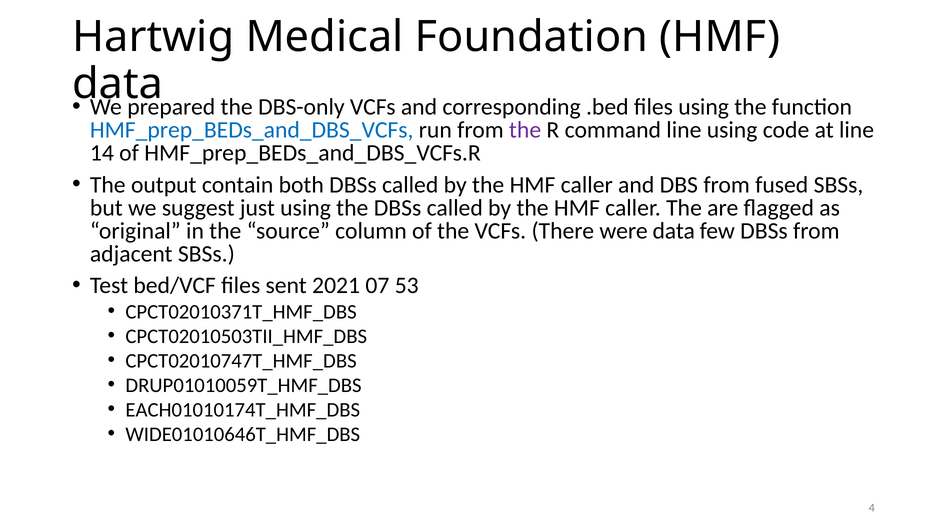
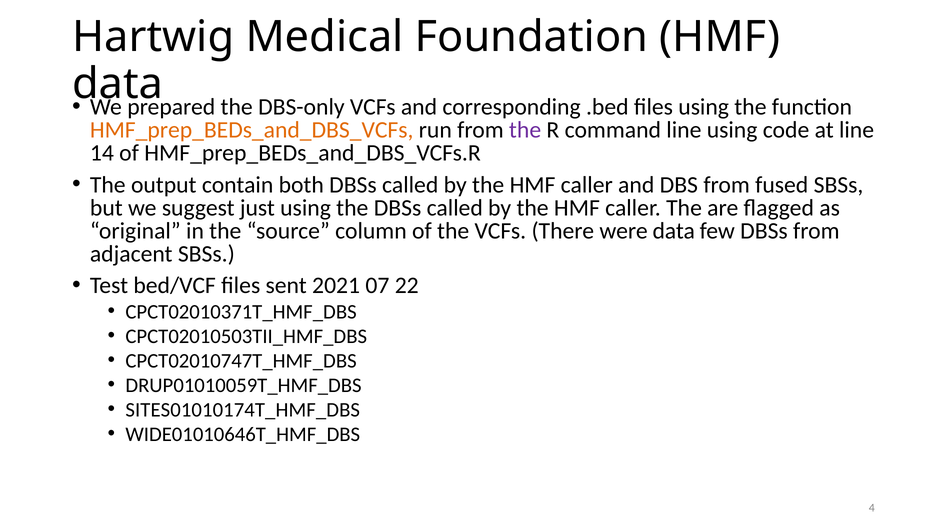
HMF_prep_BEDs_and_DBS_VCFs colour: blue -> orange
53: 53 -> 22
EACH01010174T_HMF_DBS: EACH01010174T_HMF_DBS -> SITES01010174T_HMF_DBS
